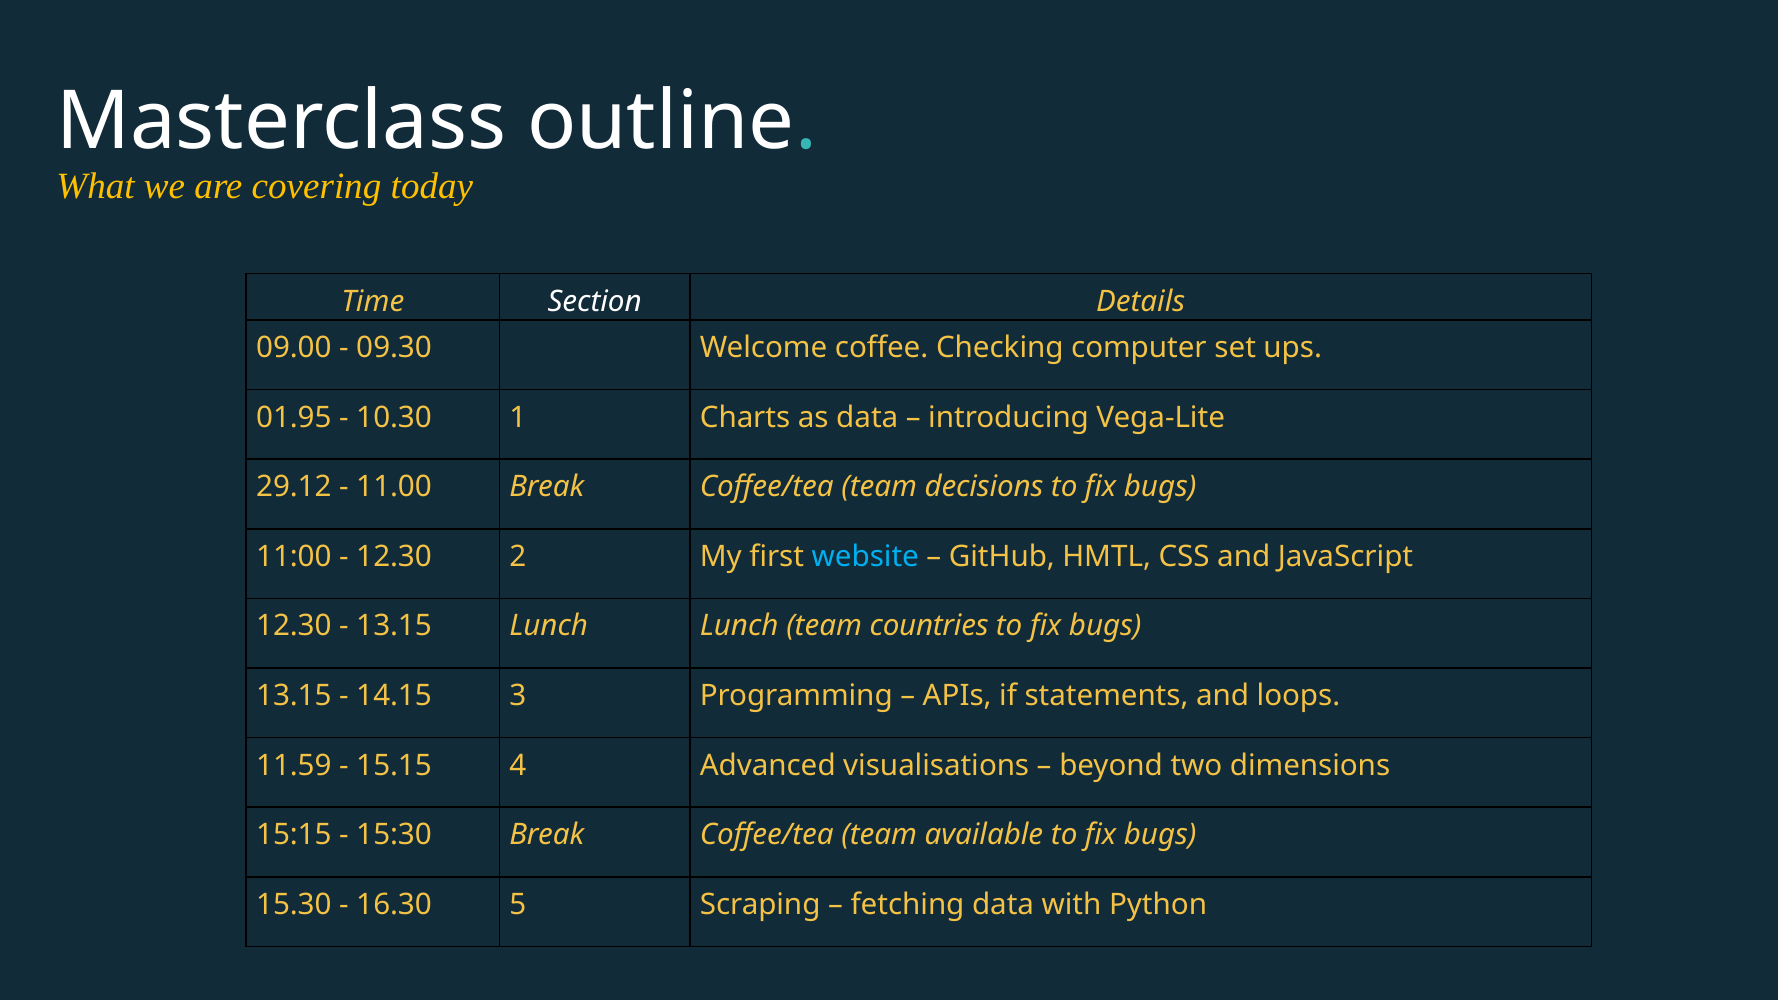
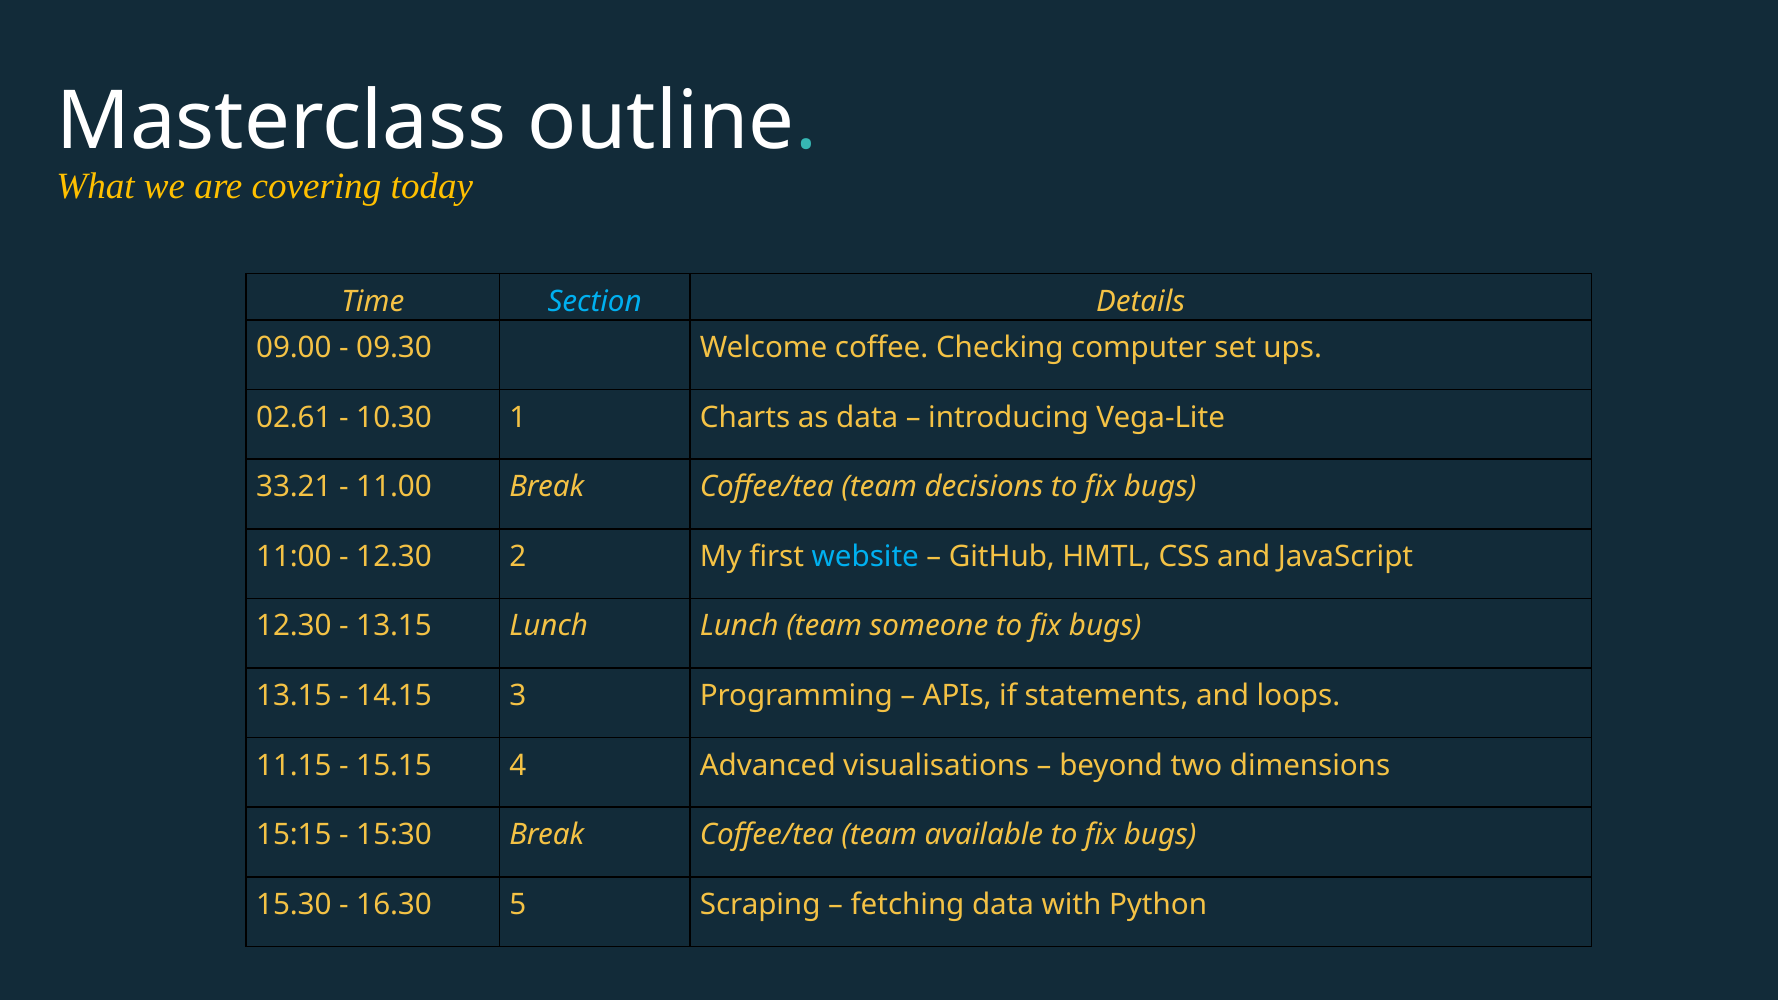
Section colour: white -> light blue
01.95: 01.95 -> 02.61
29.12: 29.12 -> 33.21
countries: countries -> someone
11.59: 11.59 -> 11.15
